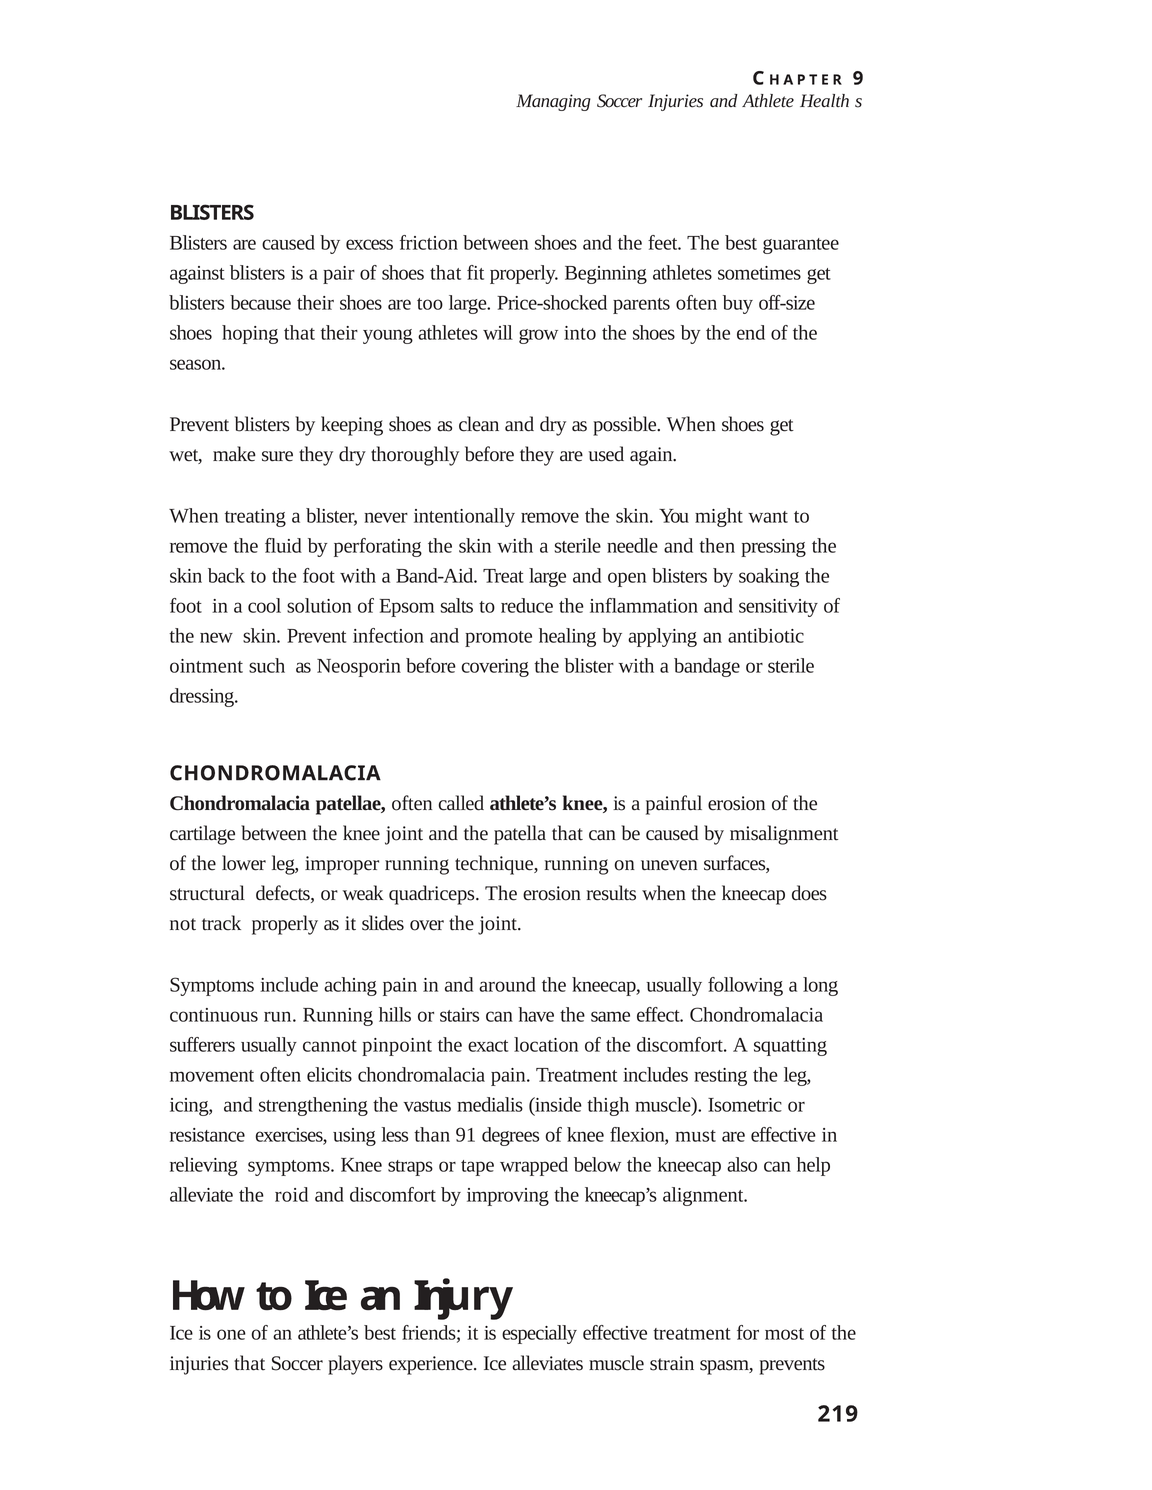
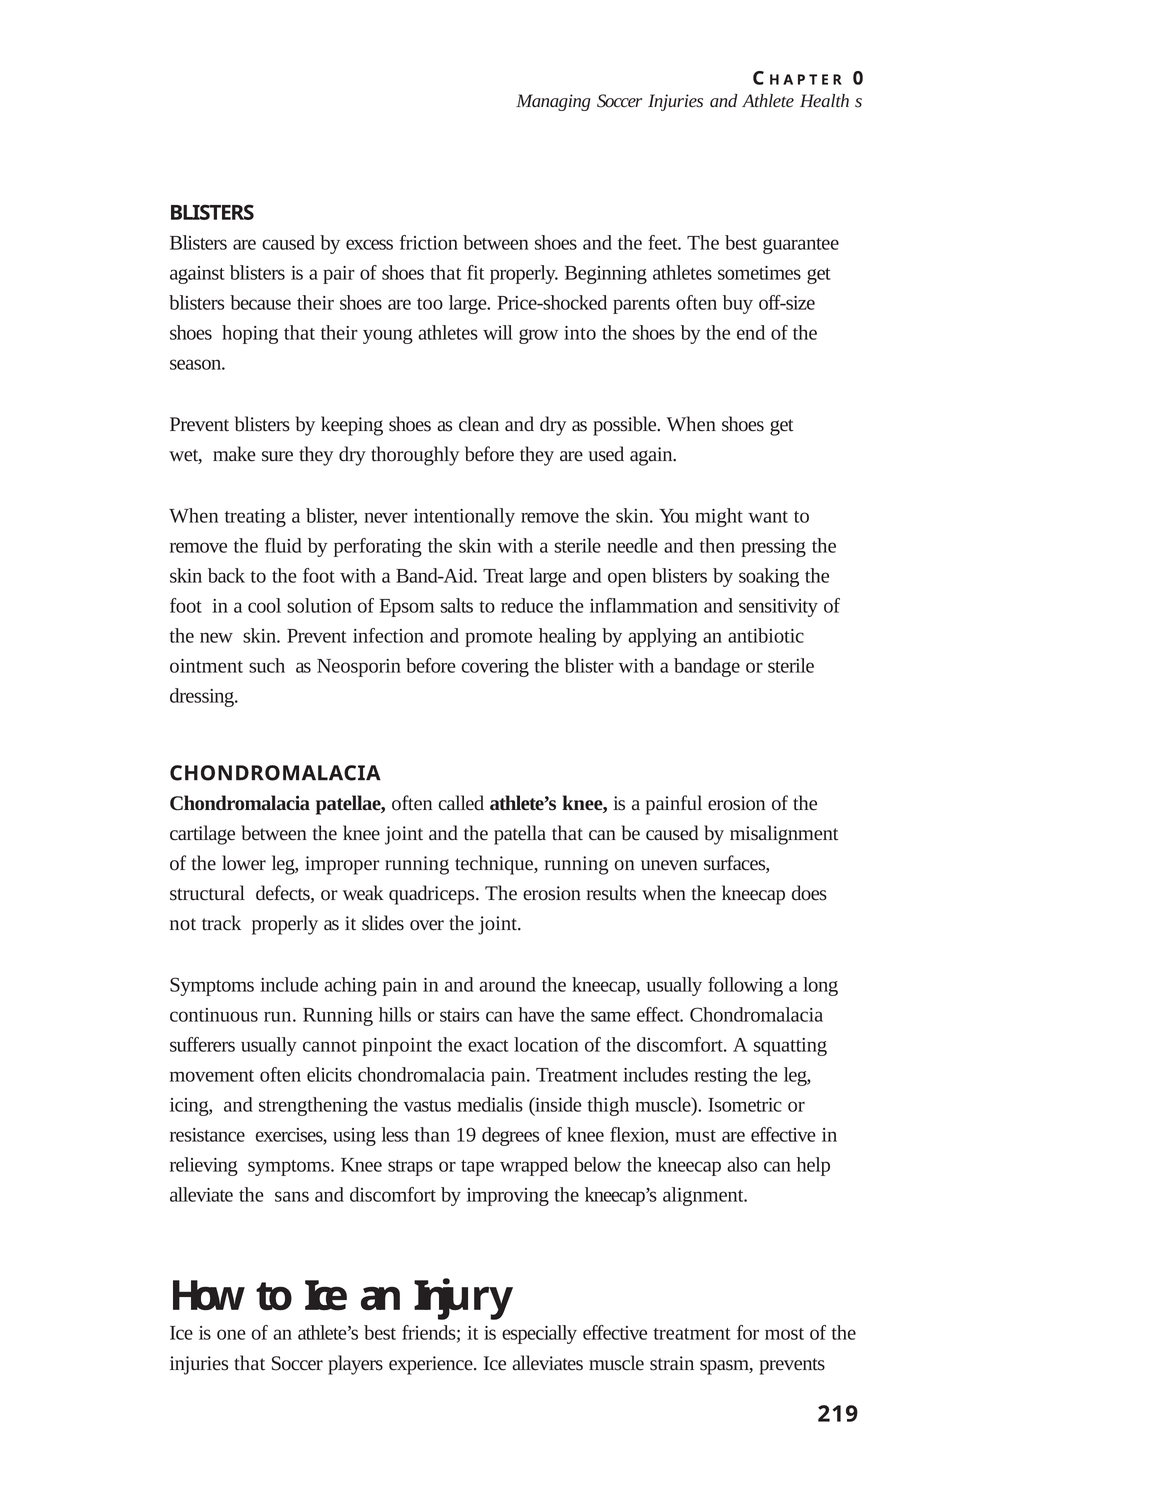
9: 9 -> 0
91: 91 -> 19
roid: roid -> sans
